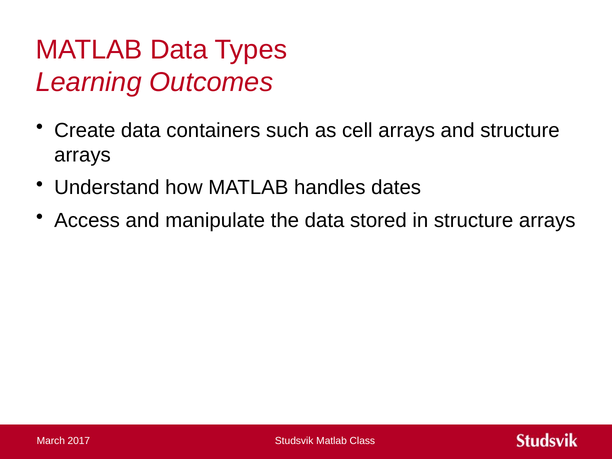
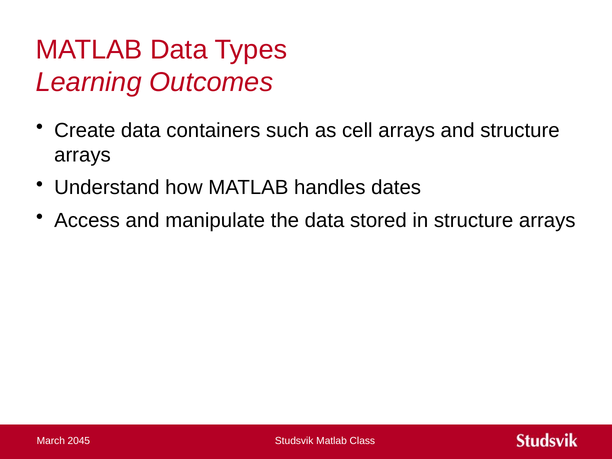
2017: 2017 -> 2045
